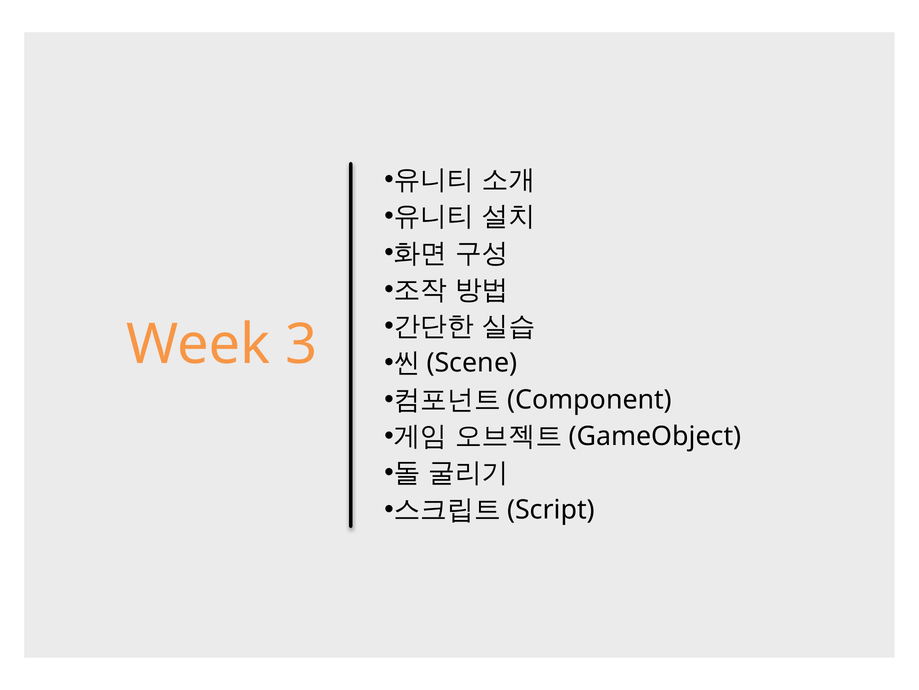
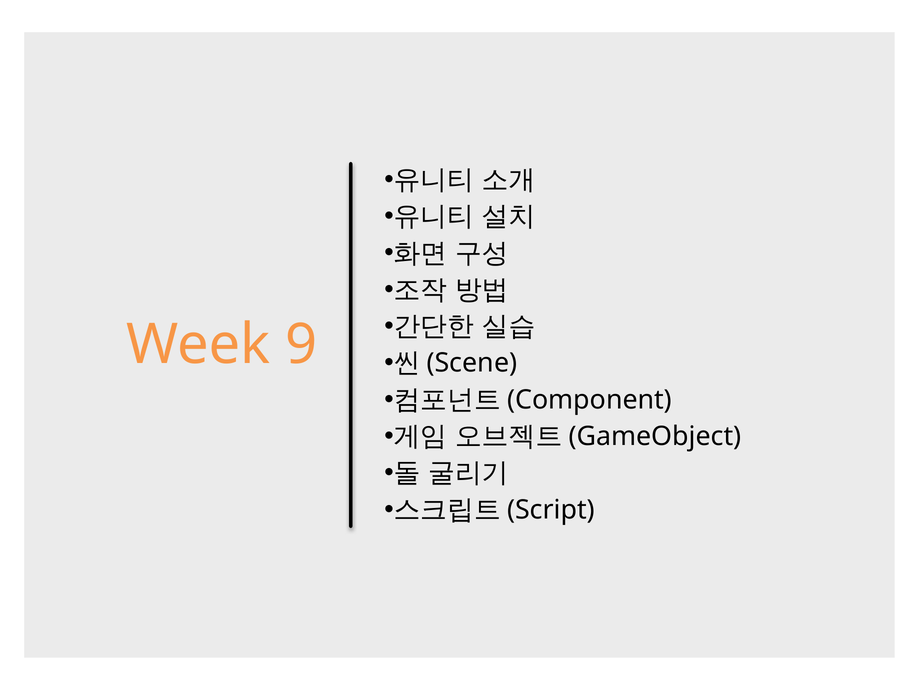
3: 3 -> 9
